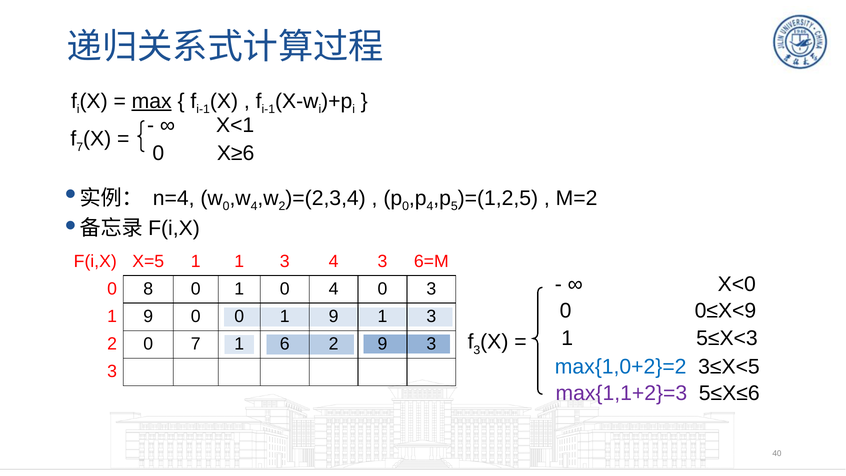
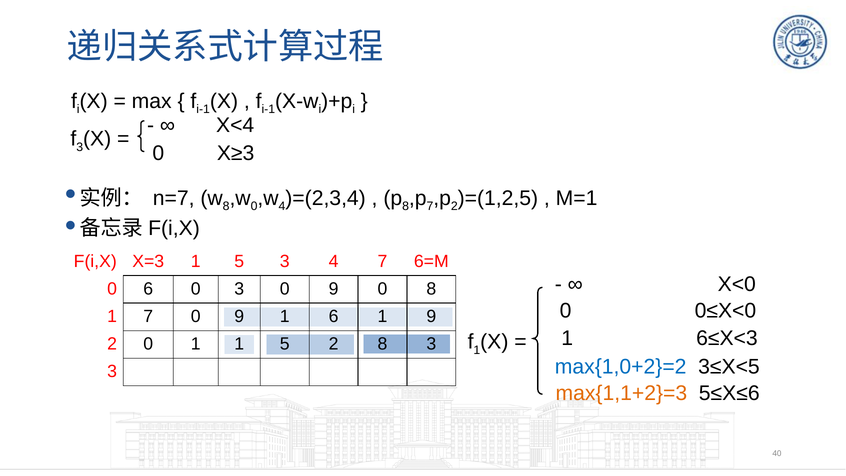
max underline: present -> none
X<1: X<1 -> X<4
7 at (80, 147): 7 -> 3
X≥6: X≥6 -> X≥3
n=4: n=4 -> n=7
0 at (226, 206): 0 -> 8
4 at (254, 206): 4 -> 0
2 at (282, 206): 2 -> 4
0 at (406, 206): 0 -> 8
4 at (430, 206): 4 -> 7
5 at (454, 206): 5 -> 2
M=2: M=2 -> M=1
X=5: X=5 -> X=3
1 at (239, 261): 1 -> 5
4 3: 3 -> 7
0 8: 8 -> 6
1 at (239, 289): 1 -> 3
4 at (334, 289): 4 -> 9
0 3: 3 -> 8
0≤X<9: 0≤X<9 -> 0≤X<0
9 at (148, 316): 9 -> 7
0 at (239, 316): 0 -> 9
9 at (334, 316): 9 -> 6
3 at (431, 316): 3 -> 9
5≤X<3: 5≤X<3 -> 6≤X<3
3 at (477, 350): 3 -> 1
0 7: 7 -> 1
6 at (285, 344): 6 -> 5
2 9: 9 -> 8
max{1,1+2}=3 colour: purple -> orange
